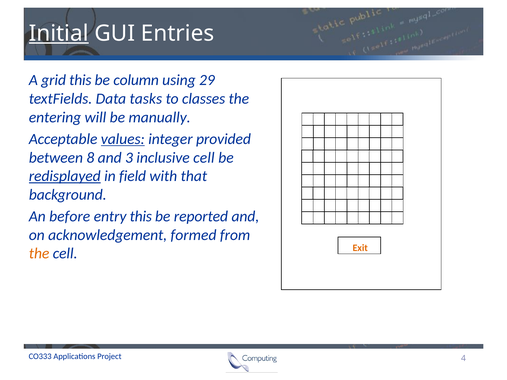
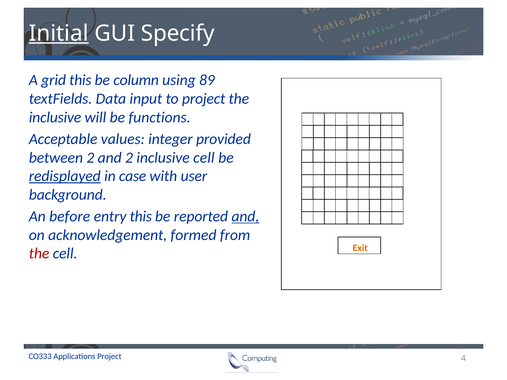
Entries: Entries -> Specify
29: 29 -> 89
tasks: tasks -> input
to classes: classes -> project
entering at (55, 117): entering -> inclusive
manually: manually -> functions
values underline: present -> none
between 8: 8 -> 2
and 3: 3 -> 2
field: field -> case
that: that -> user
and at (245, 217) underline: none -> present
the at (39, 254) colour: orange -> red
